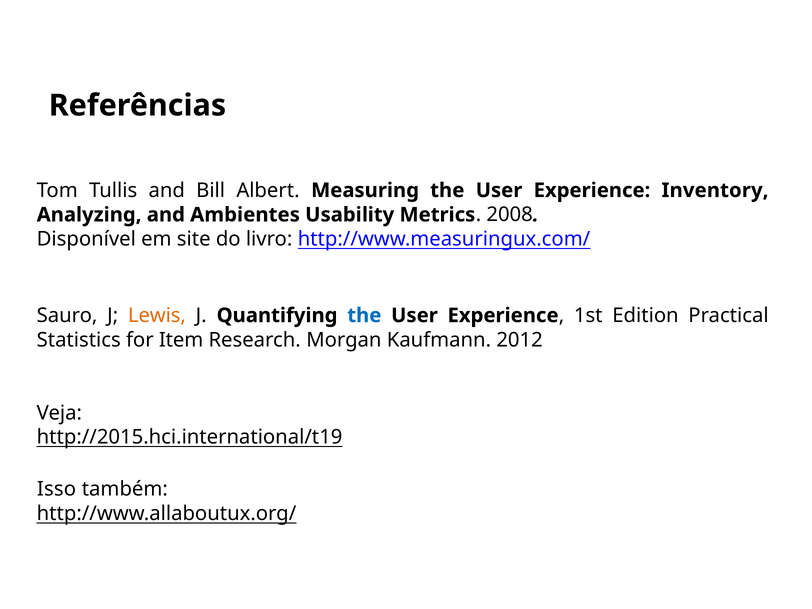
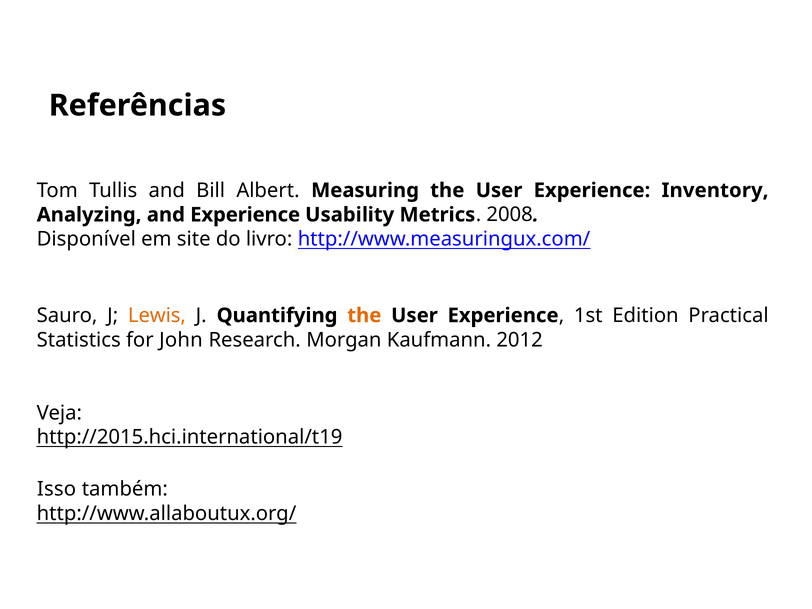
and Ambientes: Ambientes -> Experience
the at (364, 315) colour: blue -> orange
Item: Item -> John
